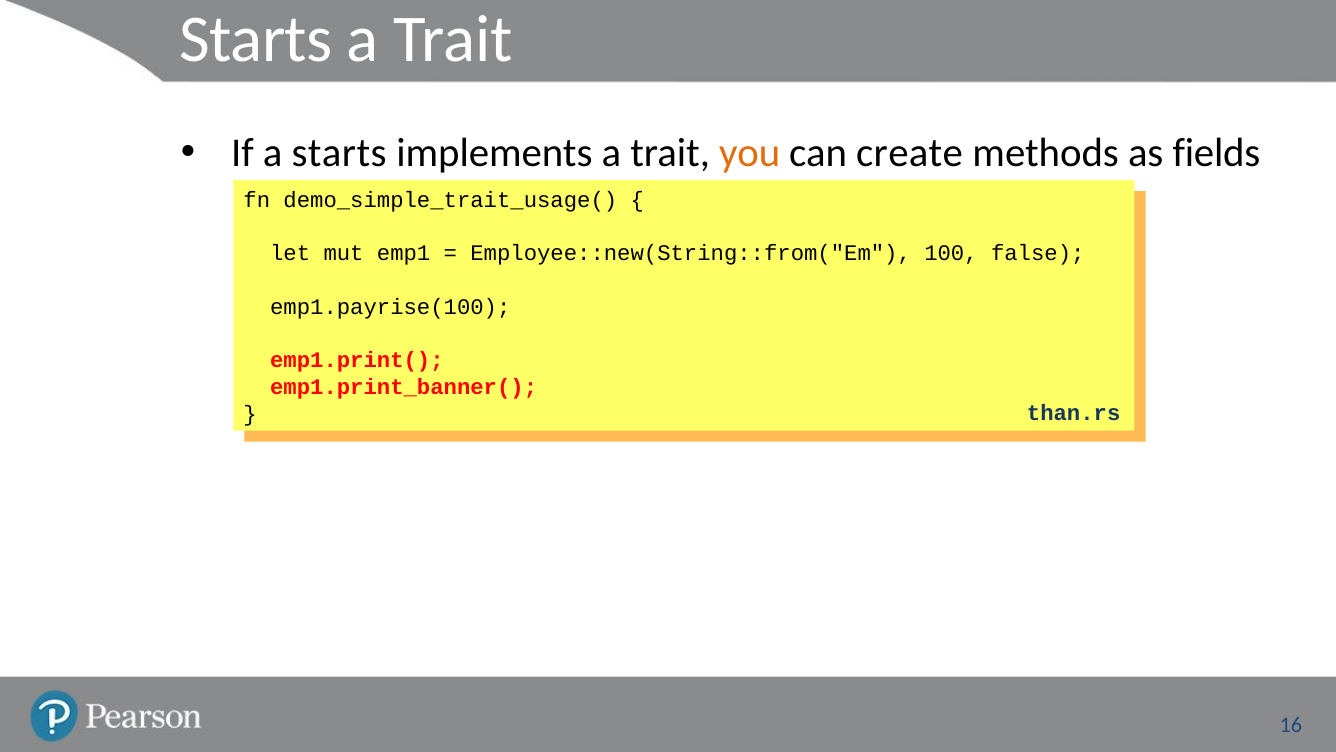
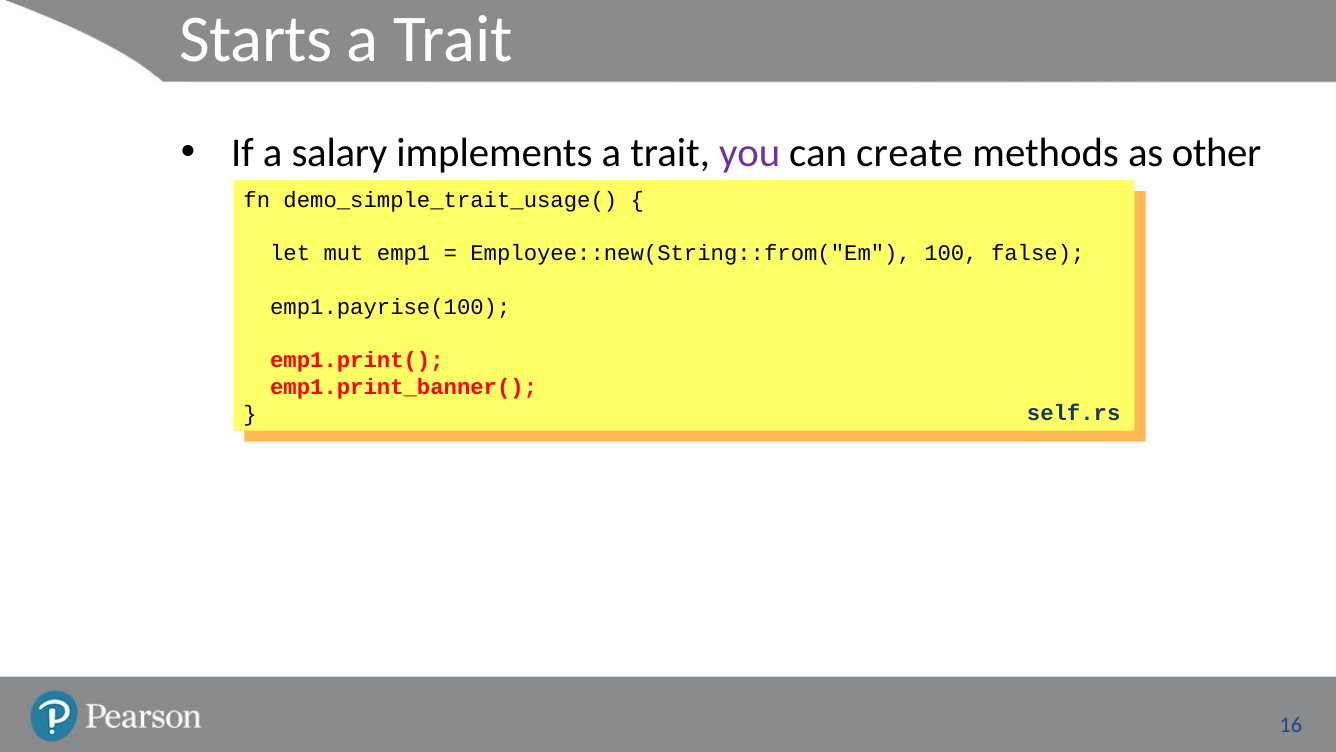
a starts: starts -> salary
you colour: orange -> purple
fields: fields -> other
than.rs: than.rs -> self.rs
